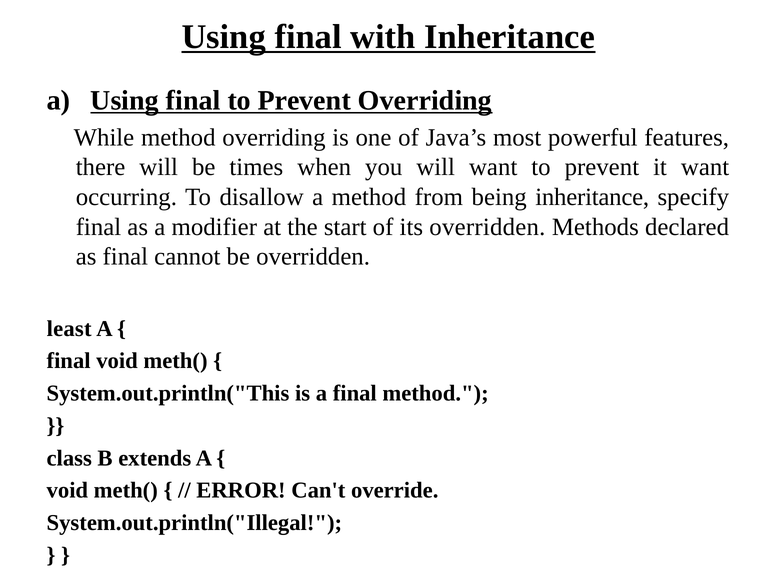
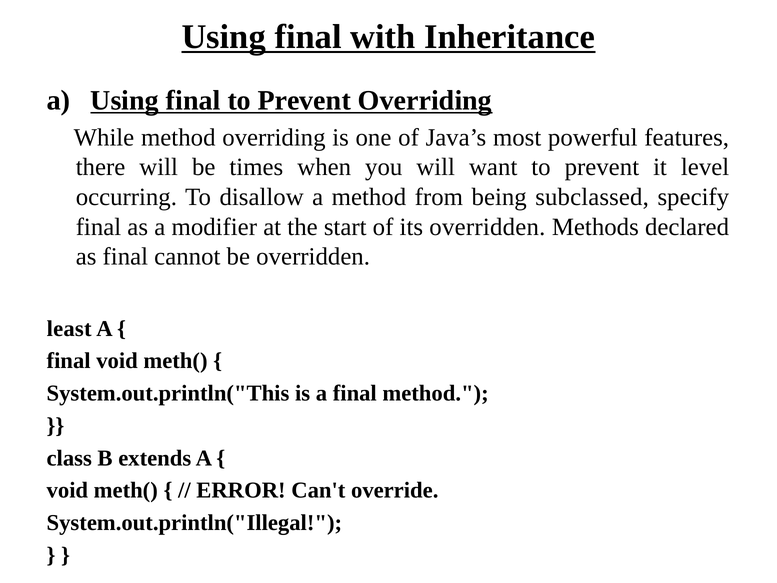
it want: want -> level
being inheritance: inheritance -> subclassed
